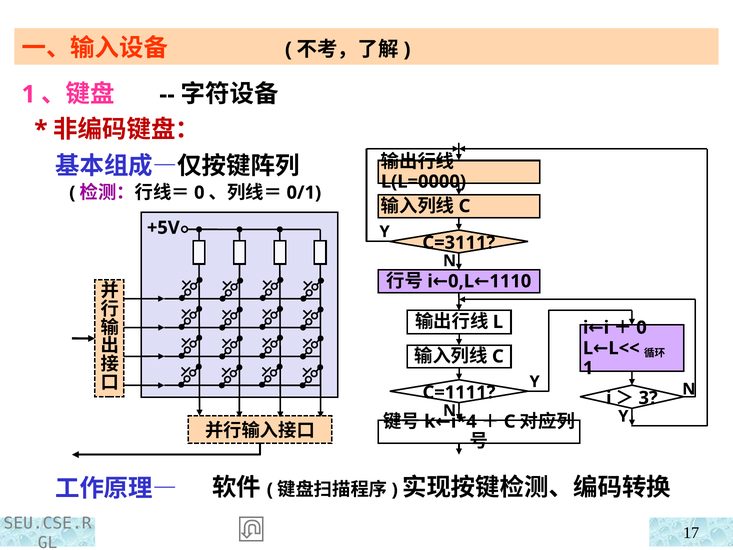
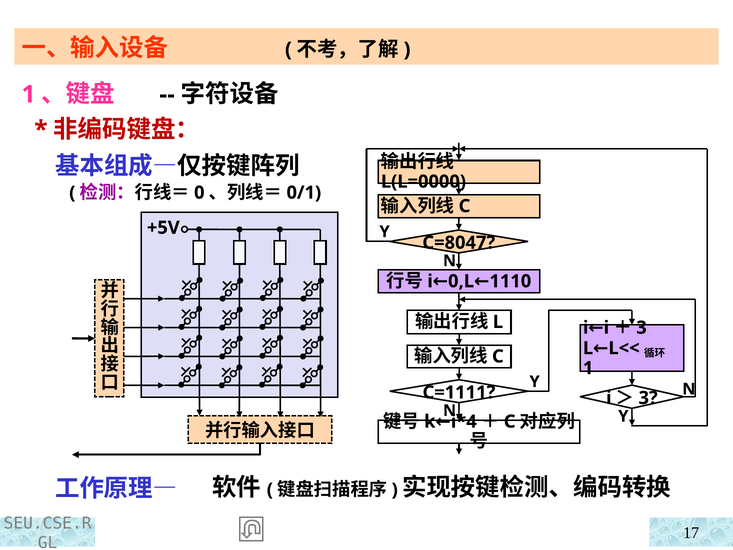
C=3111: C=3111 -> C=8047
0 at (642, 328): 0 -> 3
